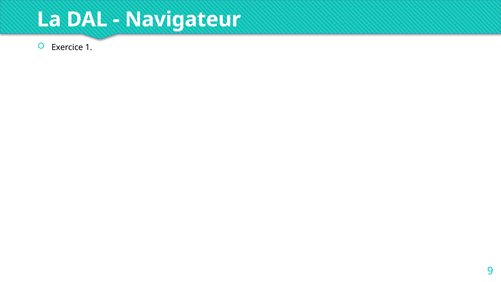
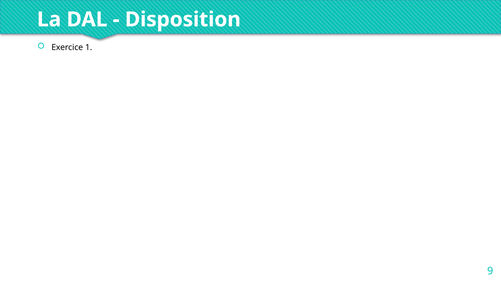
Navigateur: Navigateur -> Disposition
